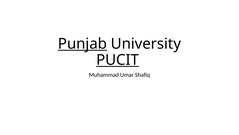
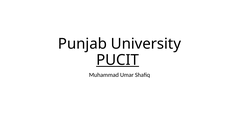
Punjab underline: present -> none
